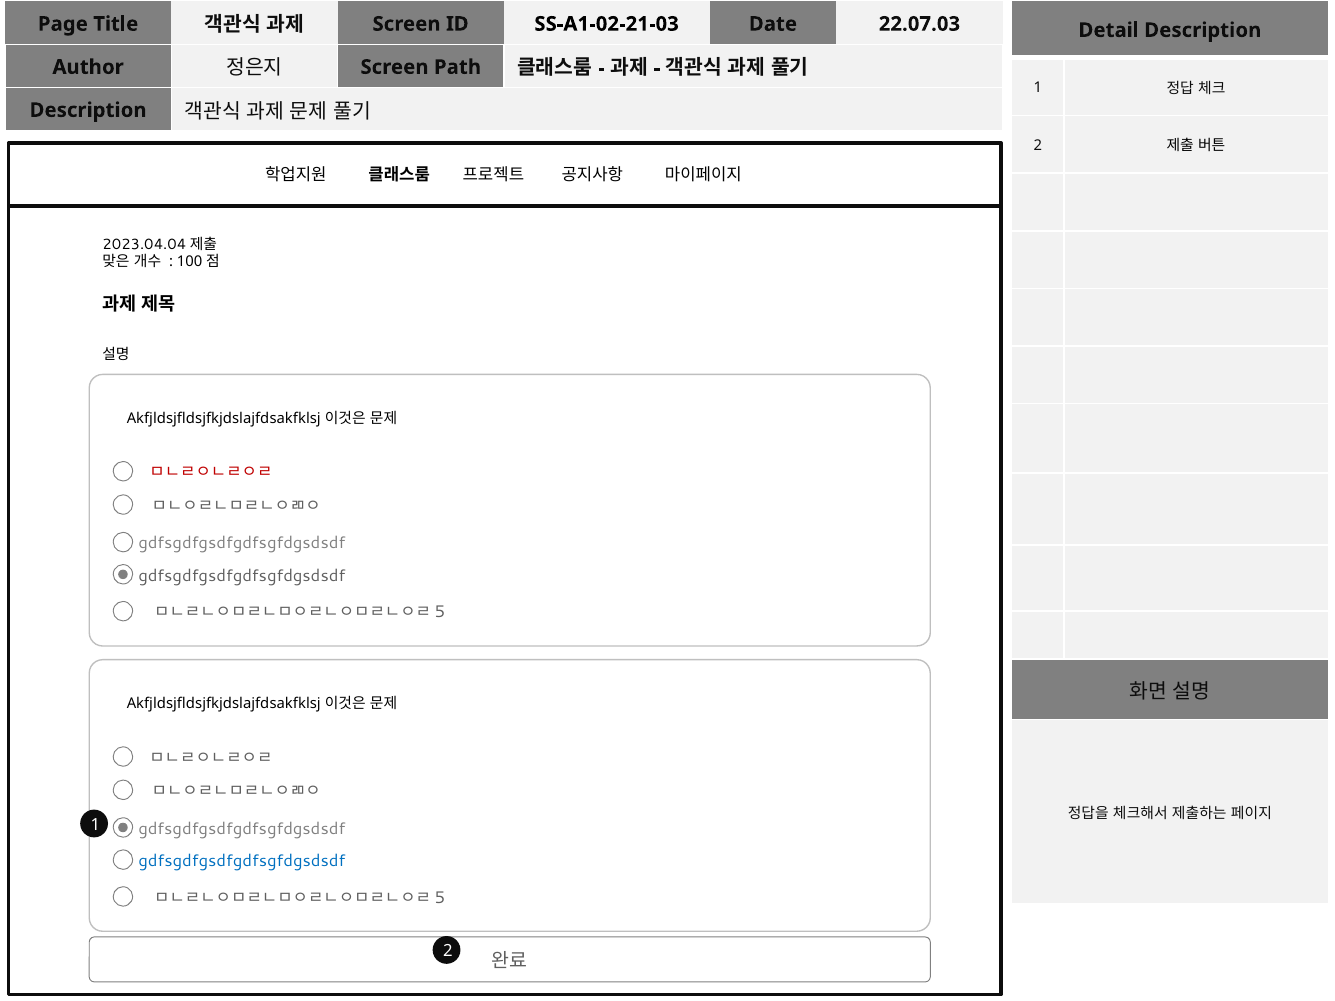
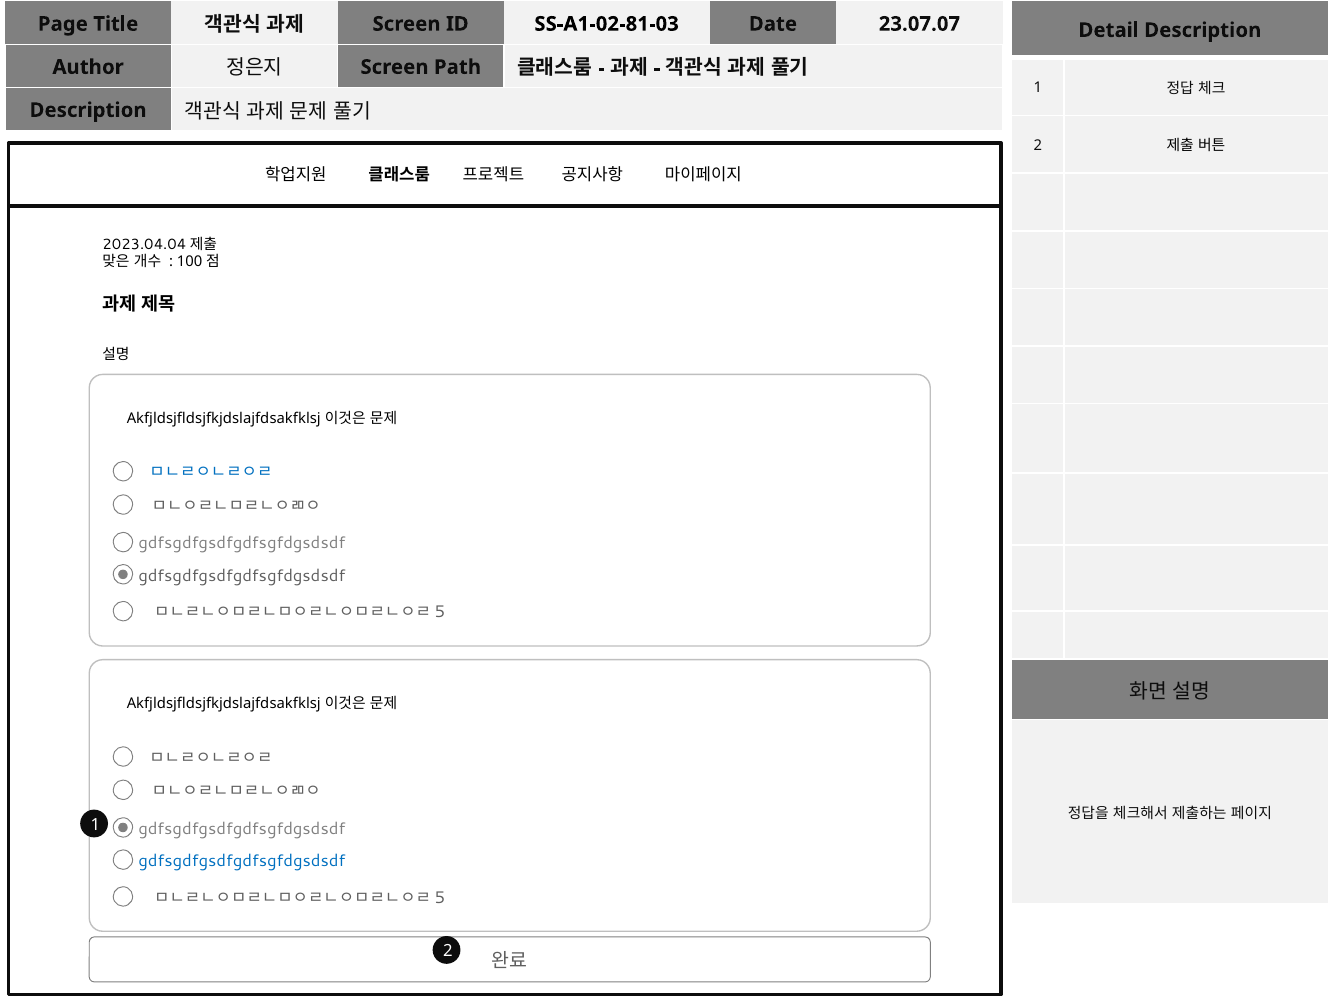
SS-A1-02-21-03: SS-A1-02-21-03 -> SS-A1-02-81-03
22.07.03: 22.07.03 -> 23.07.07
ㅁㄴㄹㅇㄴㄹㅇㄹ at (211, 473) colour: red -> blue
